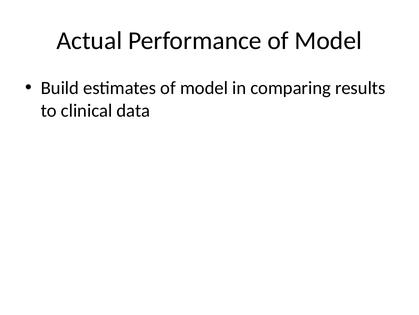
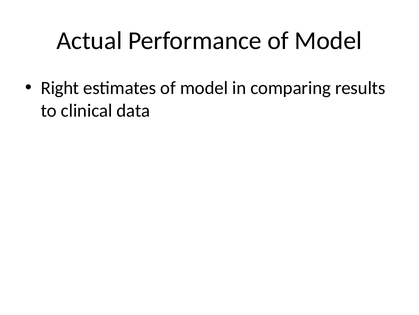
Build: Build -> Right
